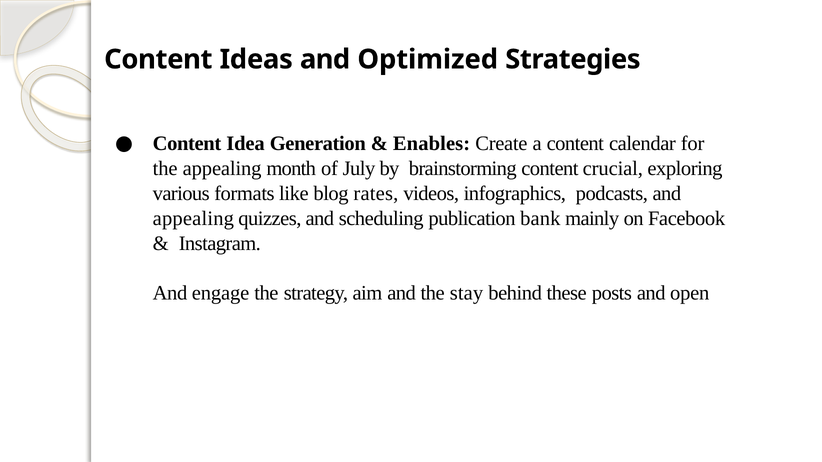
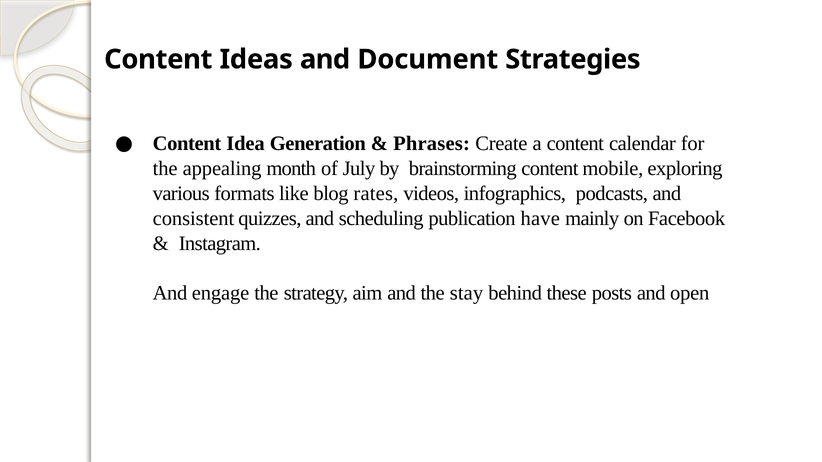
Optimized: Optimized -> Document
Enables: Enables -> Phrases
crucial: crucial -> mobile
appealing at (193, 219): appealing -> consistent
bank: bank -> have
